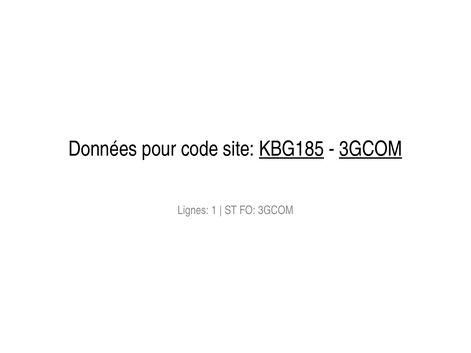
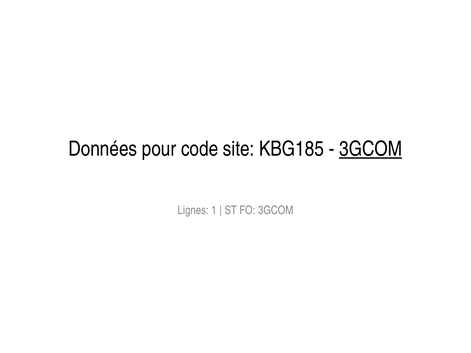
KBG185 underline: present -> none
